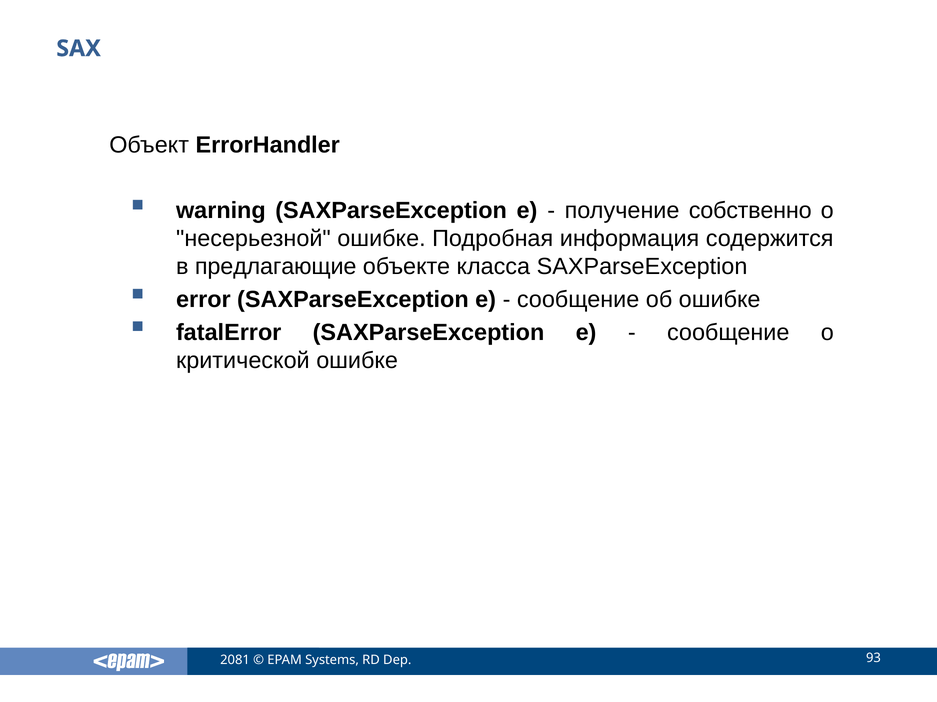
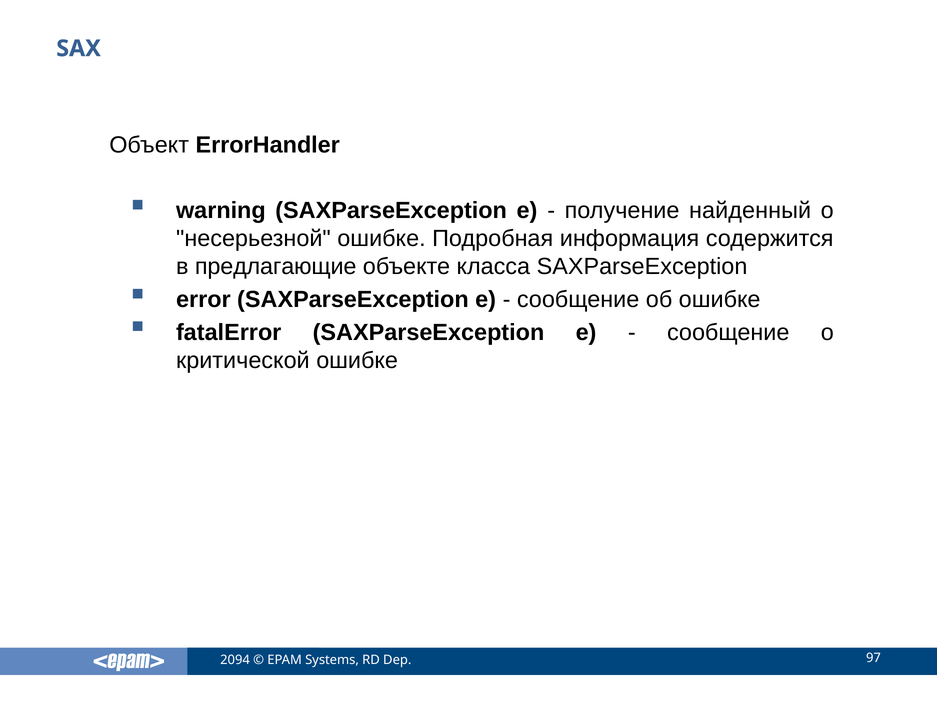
собственно: собственно -> найденный
2081: 2081 -> 2094
93: 93 -> 97
